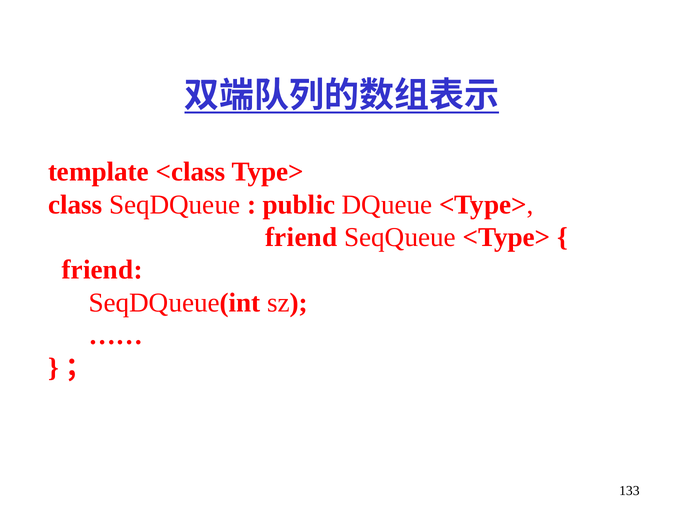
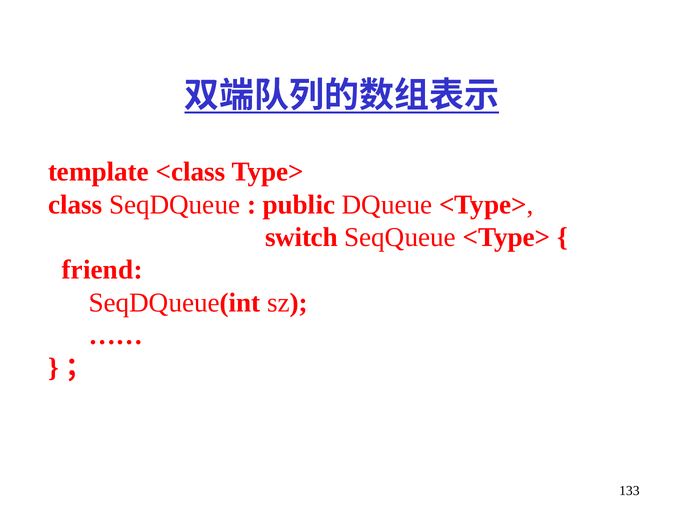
friend at (301, 237): friend -> switch
